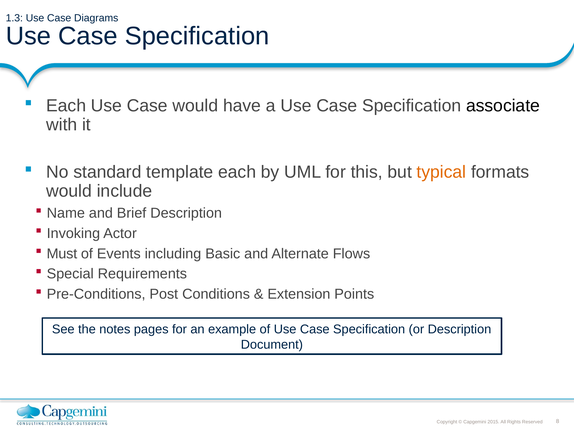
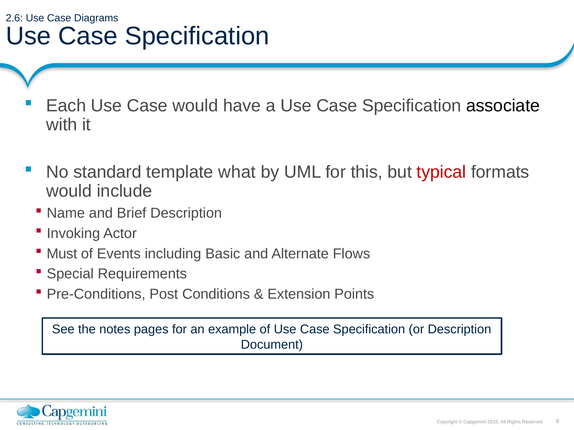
1.3: 1.3 -> 2.6
template each: each -> what
typical colour: orange -> red
